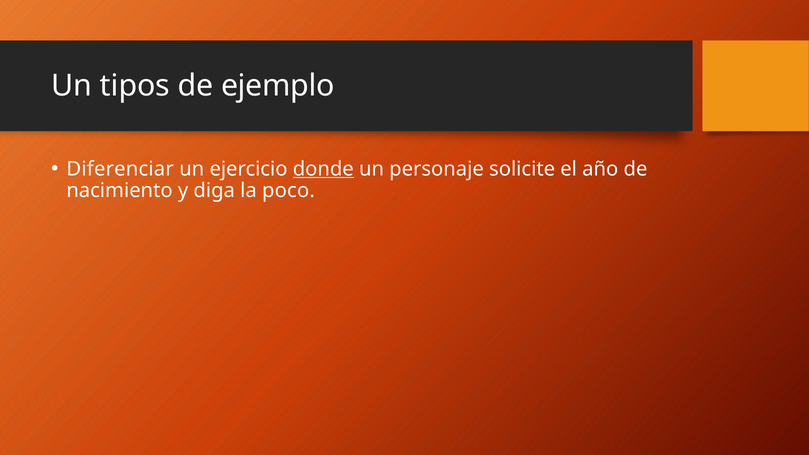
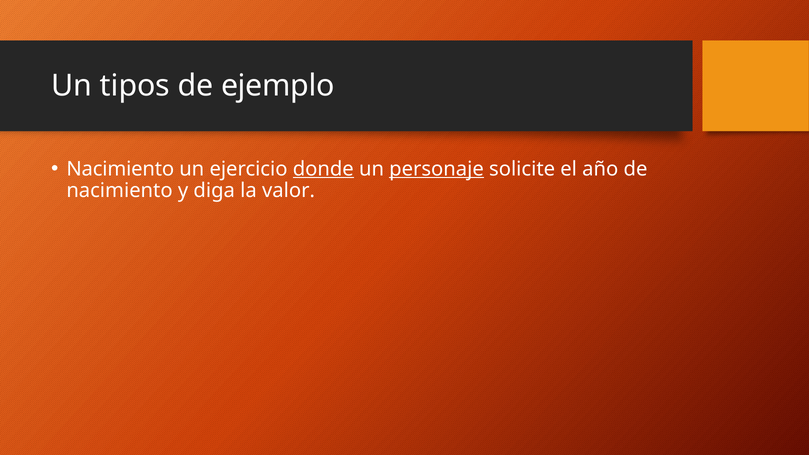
Diferenciar at (120, 169): Diferenciar -> Nacimiento
personaje underline: none -> present
poco: poco -> valor
